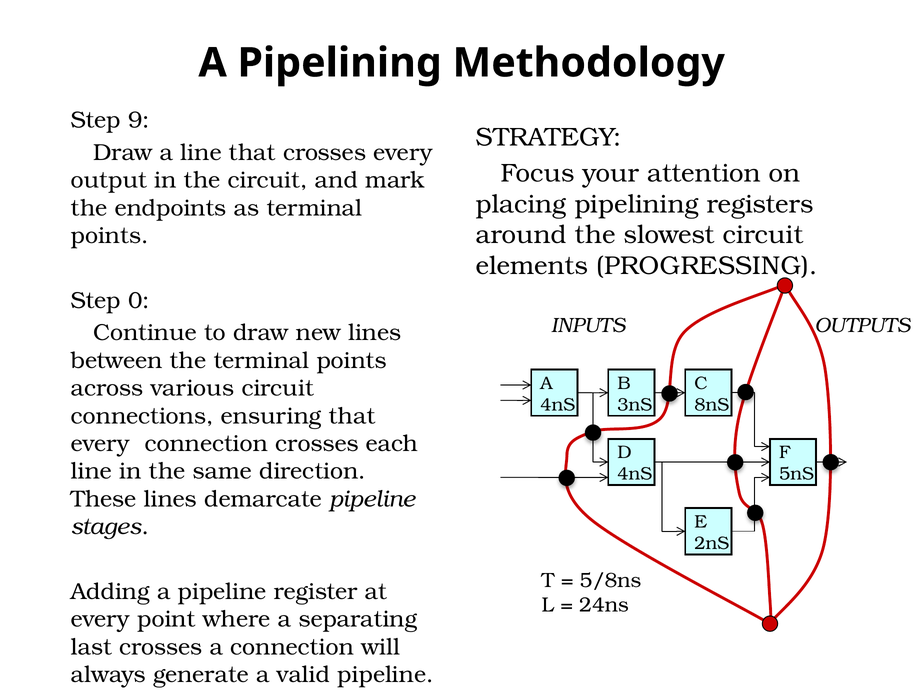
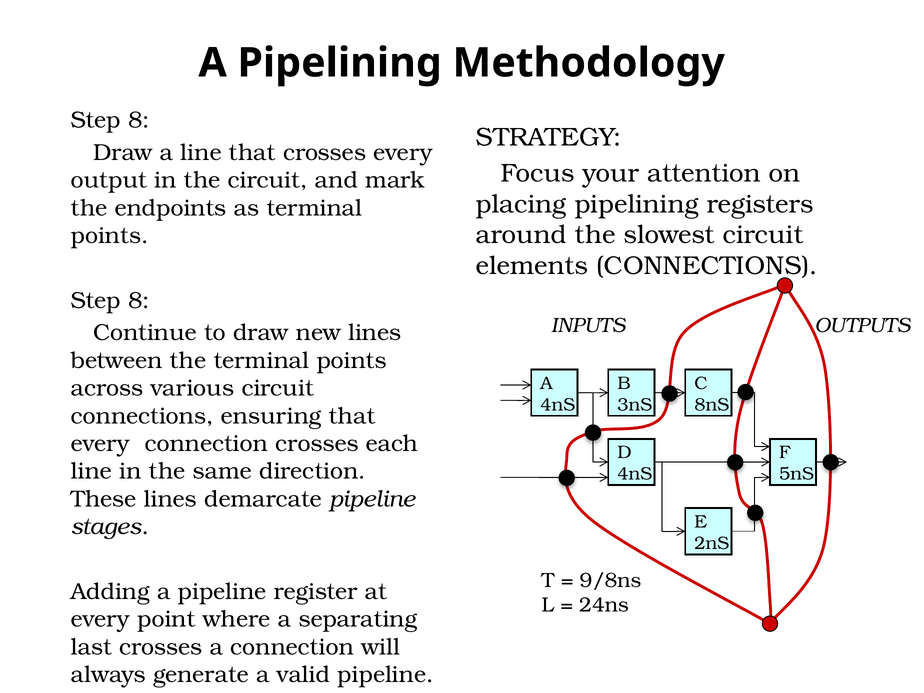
9 at (139, 120): 9 -> 8
elements PROGRESSING: PROGRESSING -> CONNECTIONS
0 at (139, 300): 0 -> 8
5/8ns: 5/8ns -> 9/8ns
